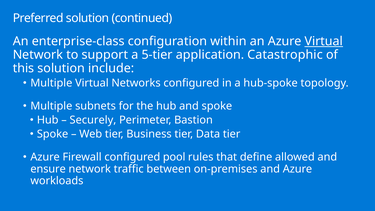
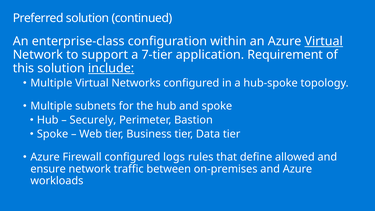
5-tier: 5-tier -> 7-tier
Catastrophic: Catastrophic -> Requirement
include underline: none -> present
pool: pool -> logs
